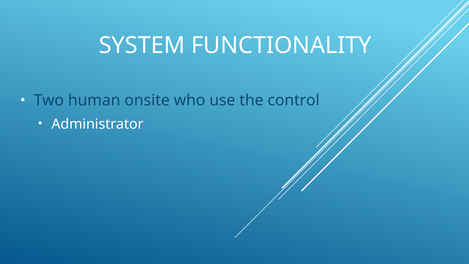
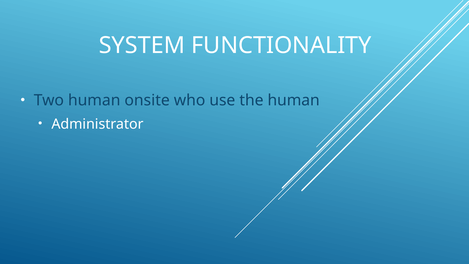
the control: control -> human
